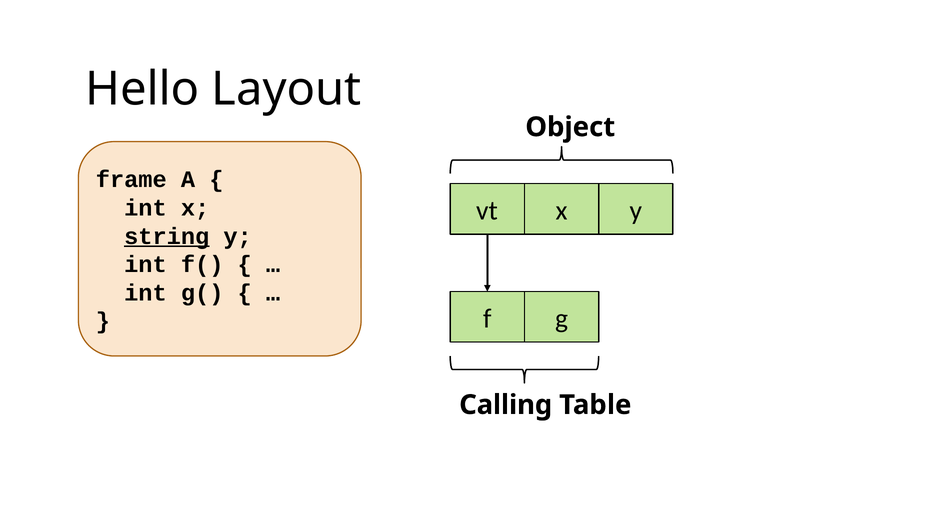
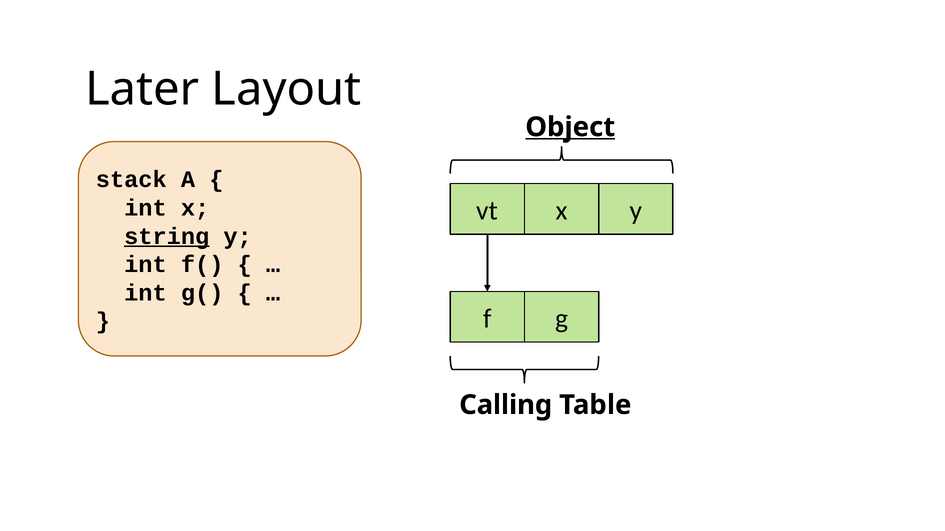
Hello: Hello -> Later
Object underline: none -> present
frame: frame -> stack
